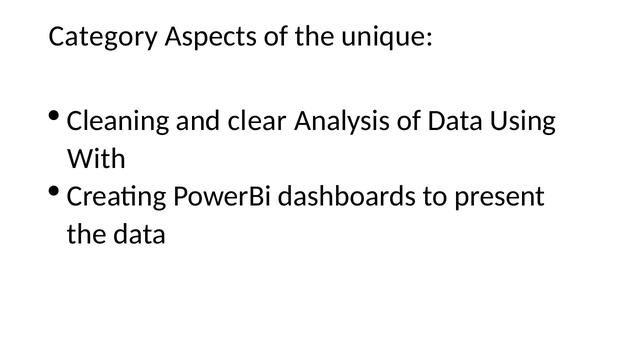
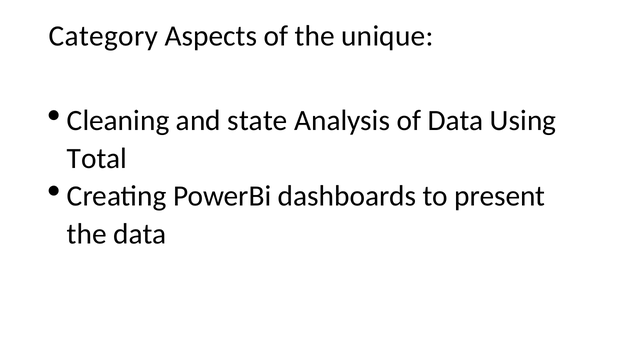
clear: clear -> state
With: With -> Total
